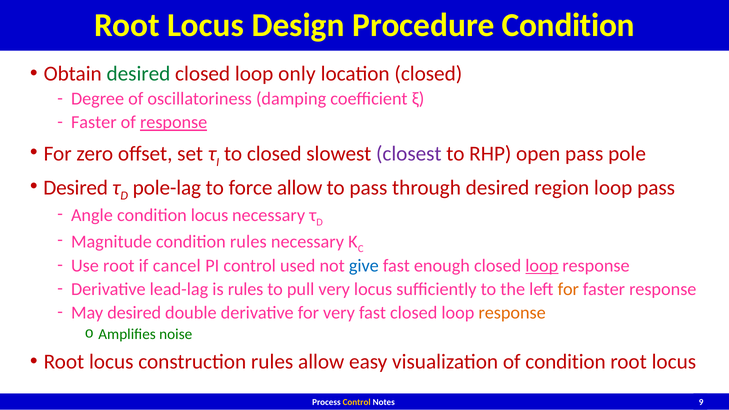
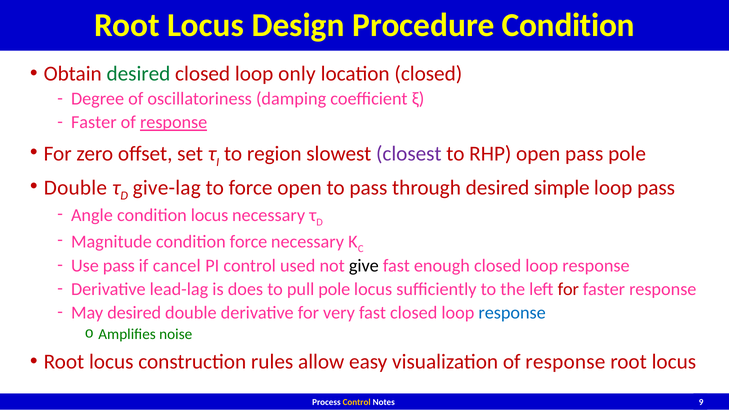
to closed: closed -> region
Desired at (76, 188): Desired -> Double
pole-lag: pole-lag -> give-lag
force allow: allow -> open
region: region -> simple
condition rules: rules -> force
Use root: root -> pass
give colour: blue -> black
loop at (542, 266) underline: present -> none
is rules: rules -> does
pull very: very -> pole
for at (568, 289) colour: orange -> red
response at (512, 313) colour: orange -> blue
visualization of condition: condition -> response
